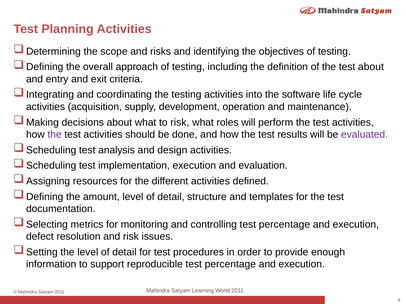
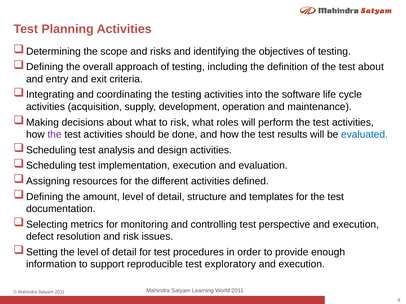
evaluated colour: purple -> blue
controlling test percentage: percentage -> perspective
reproducible test percentage: percentage -> exploratory
